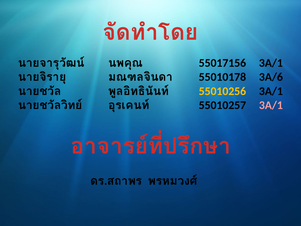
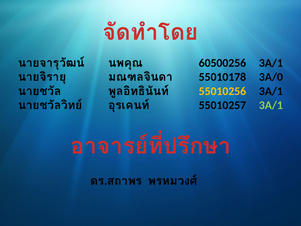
55017156: 55017156 -> 60500256
3A/6: 3A/6 -> 3A/0
3A/1 at (271, 105) colour: pink -> light green
